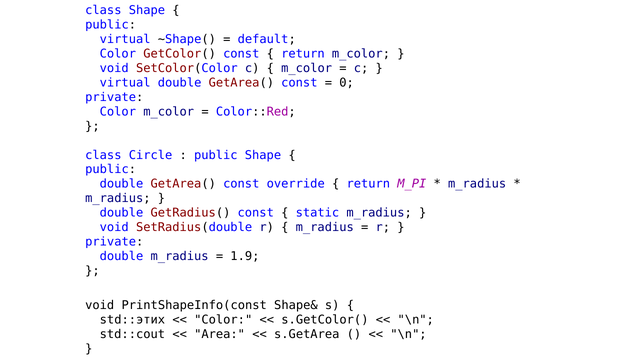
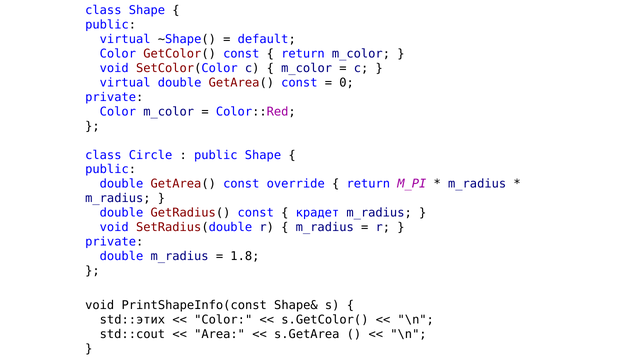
static: static -> крадет
1.9: 1.9 -> 1.8
